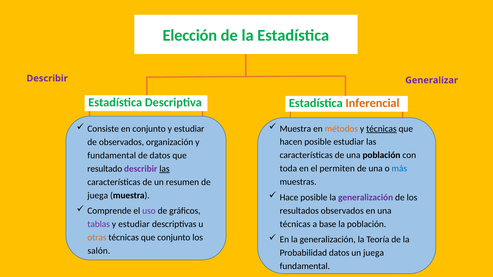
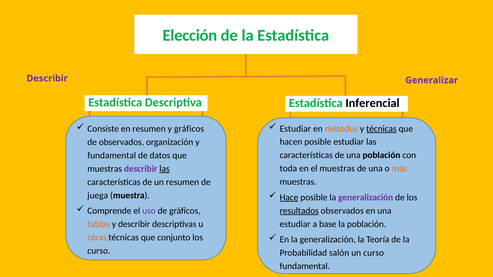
Inferencial colour: orange -> black
Muestra at (295, 129): Muestra -> Estudiar
en conjunto: conjunto -> resumen
estudiar at (189, 129): estudiar -> gráficos
el permiten: permiten -> muestras
más colour: blue -> orange
resultado at (105, 169): resultado -> muestras
Hace underline: none -> present
resultados underline: none -> present
técnicas at (295, 224): técnicas -> estudiar
tablas colour: purple -> orange
estudiar at (134, 224): estudiar -> describir
salón at (99, 251): salón -> curso
Probabilidad datos: datos -> salón
un juega: juega -> curso
